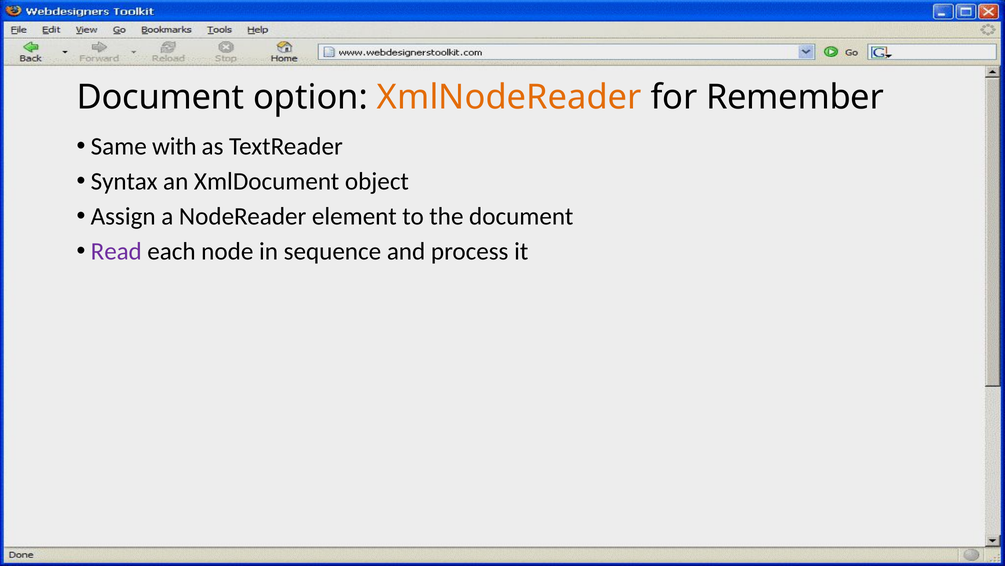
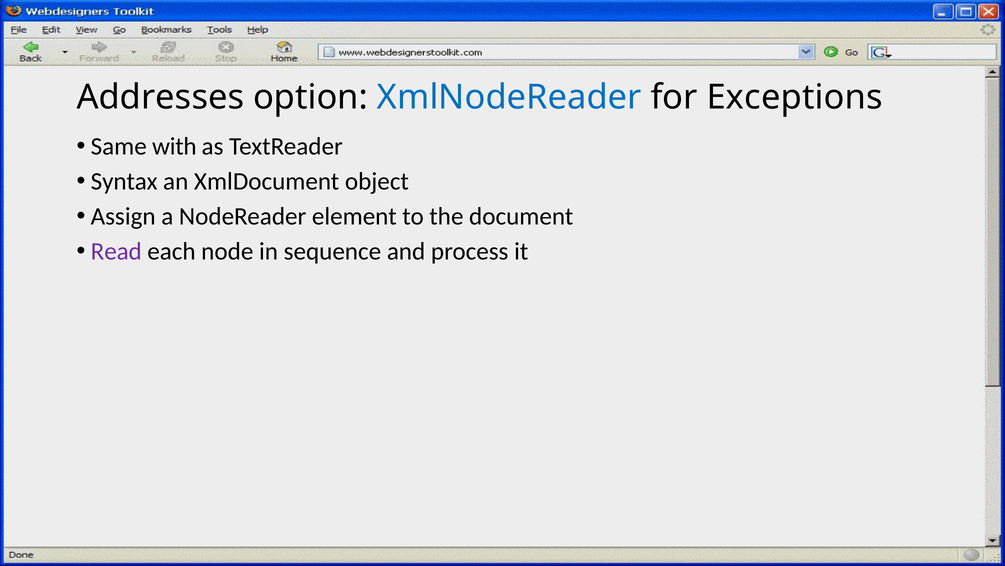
Document at (161, 97): Document -> Addresses
XmlNodeReader colour: orange -> blue
Remember: Remember -> Exceptions
